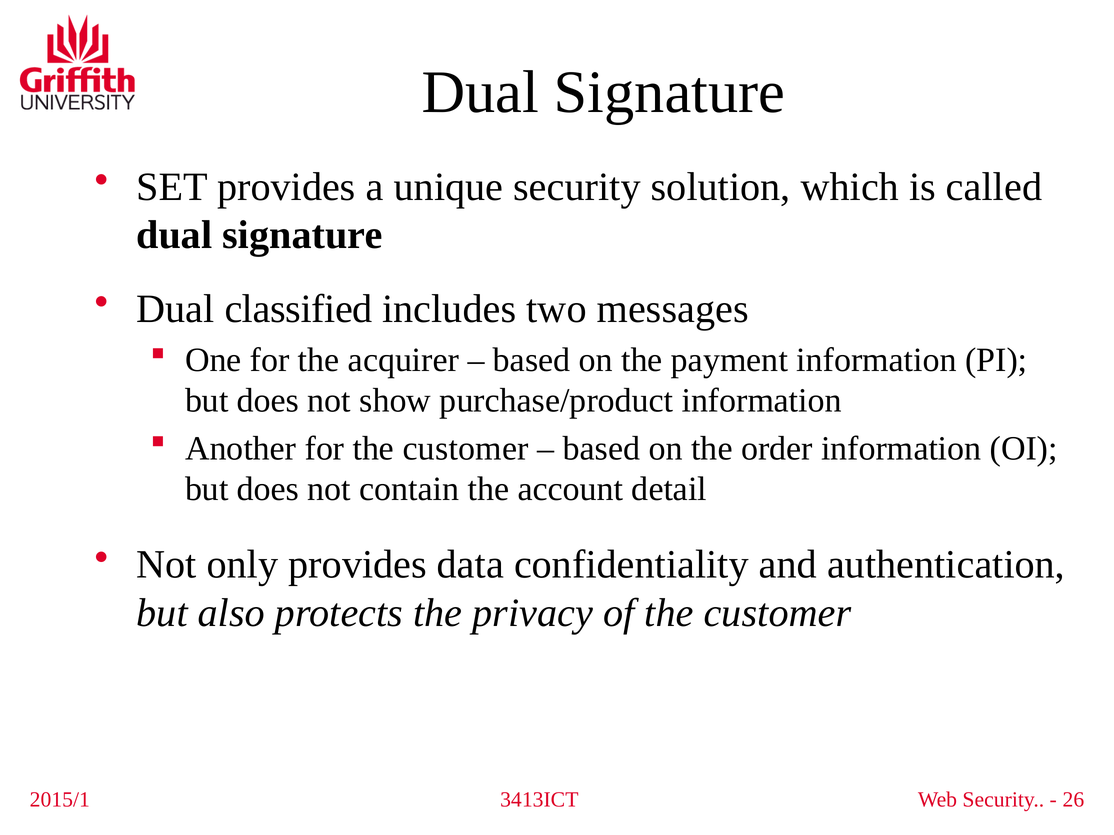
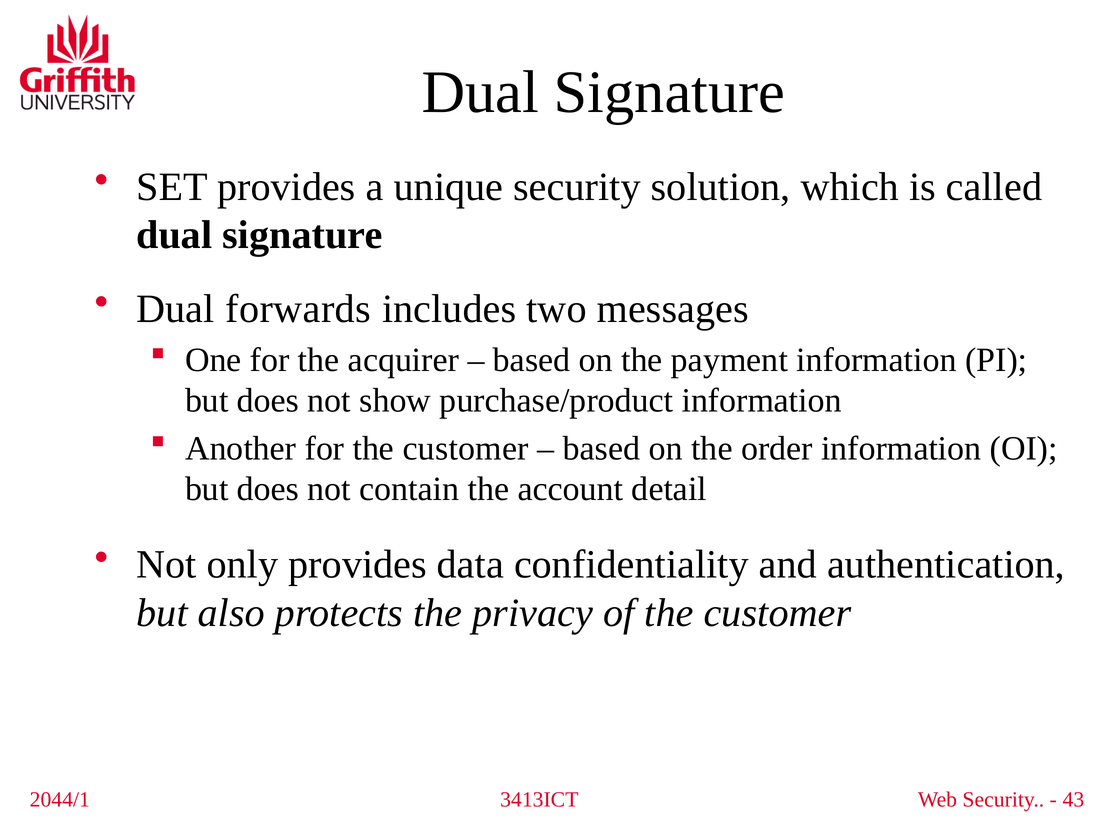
classified: classified -> forwards
2015/1: 2015/1 -> 2044/1
26: 26 -> 43
